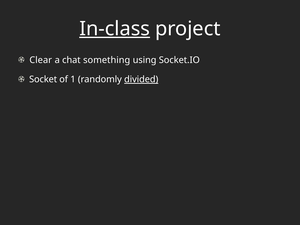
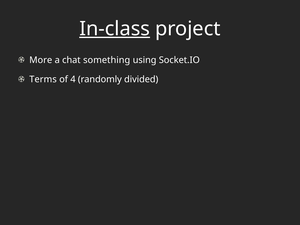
Clear: Clear -> More
Socket: Socket -> Terms
1: 1 -> 4
divided underline: present -> none
